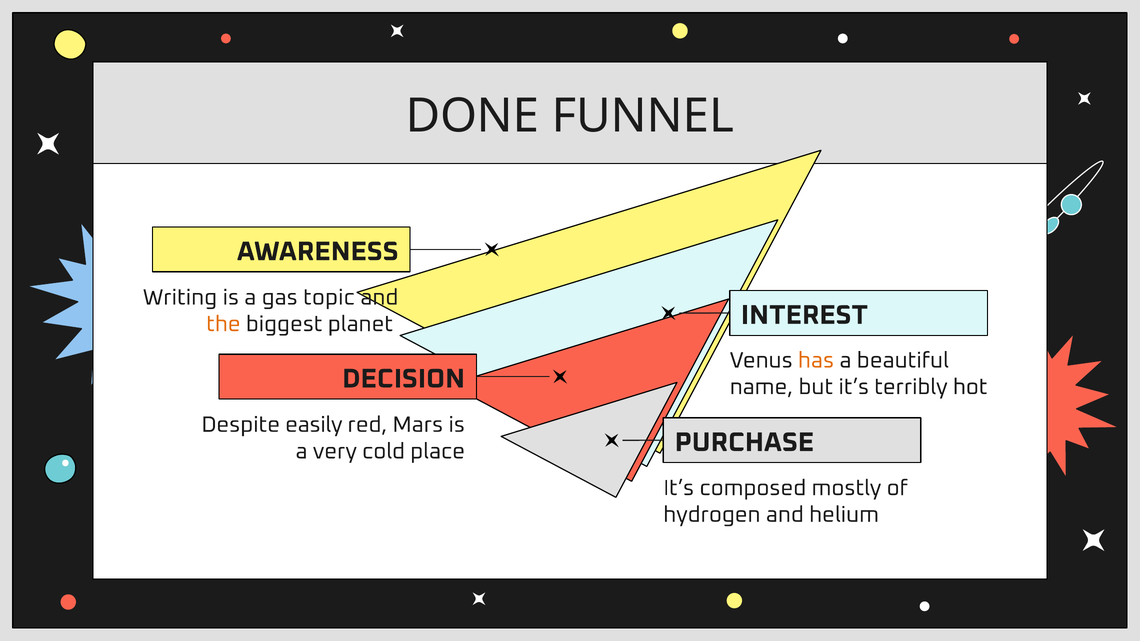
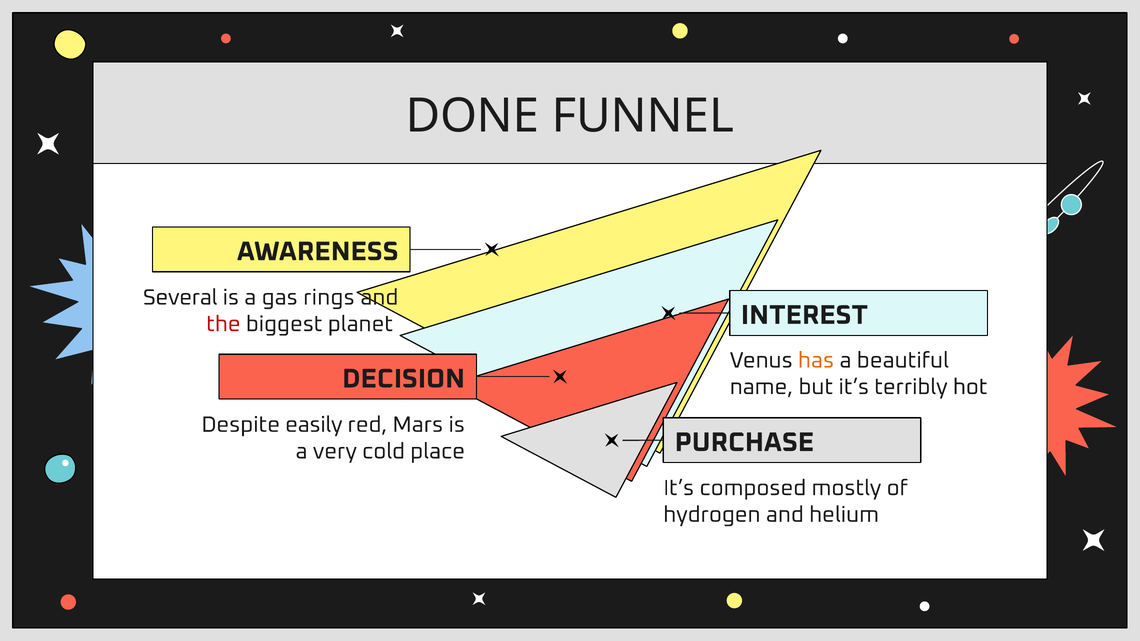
Writing: Writing -> Several
topic: topic -> rings
the colour: orange -> red
